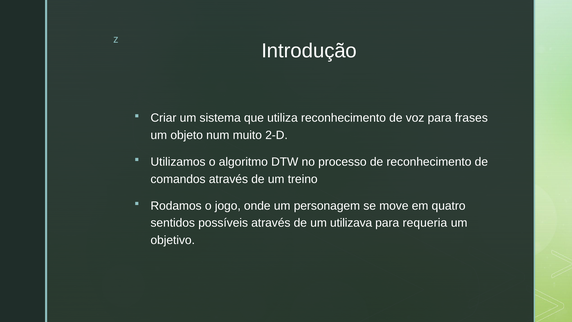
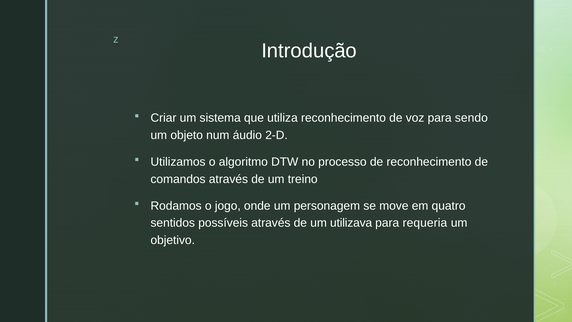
frases: frases -> sendo
muito: muito -> áudio
